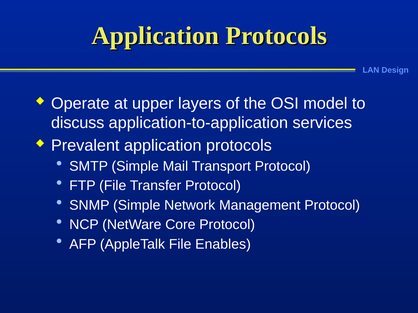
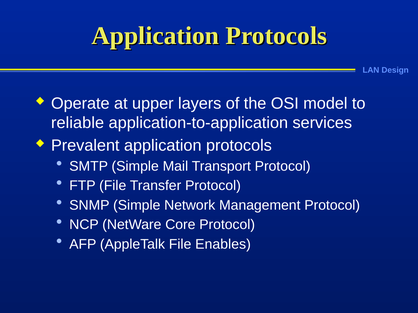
discuss: discuss -> reliable
